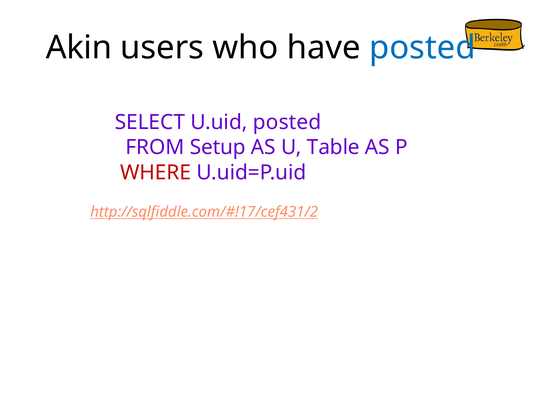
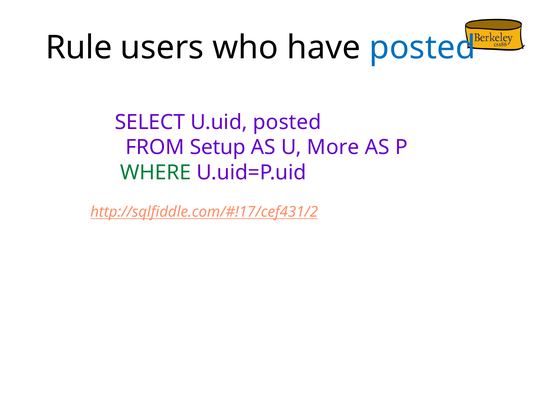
Akin: Akin -> Rule
Table: Table -> More
WHERE colour: red -> green
